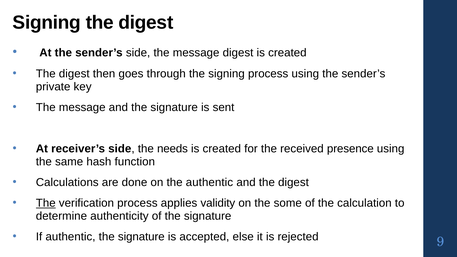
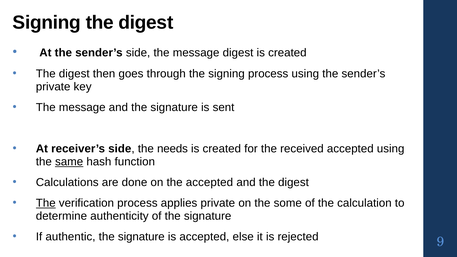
received presence: presence -> accepted
same underline: none -> present
the authentic: authentic -> accepted
applies validity: validity -> private
